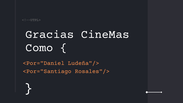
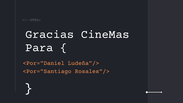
Como: Como -> Para
